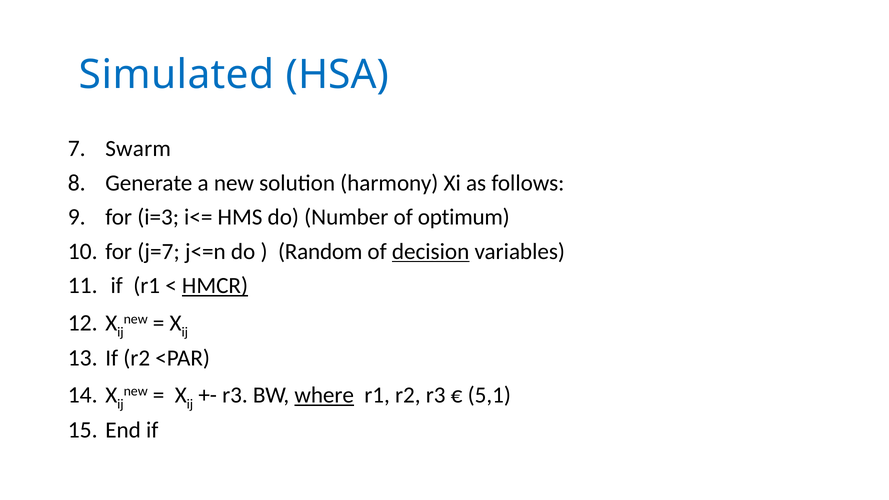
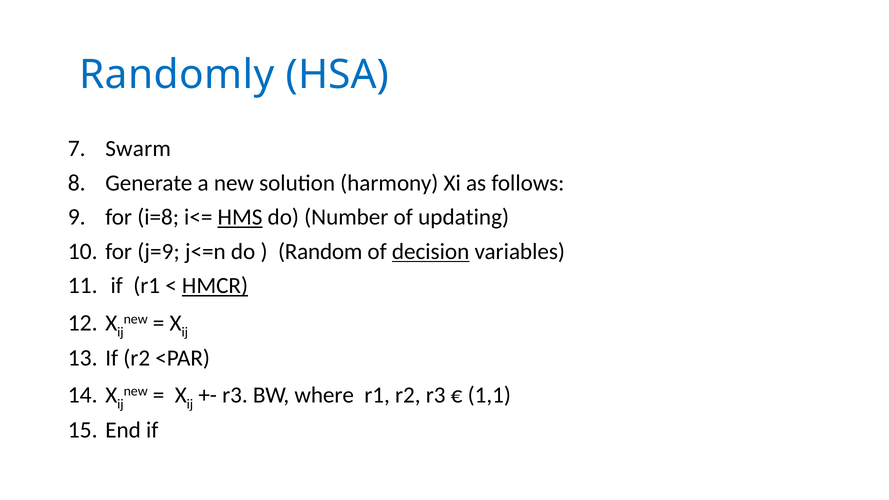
Simulated: Simulated -> Randomly
i=3: i=3 -> i=8
HMS underline: none -> present
optimum: optimum -> updating
j=7: j=7 -> j=9
where underline: present -> none
5,1: 5,1 -> 1,1
